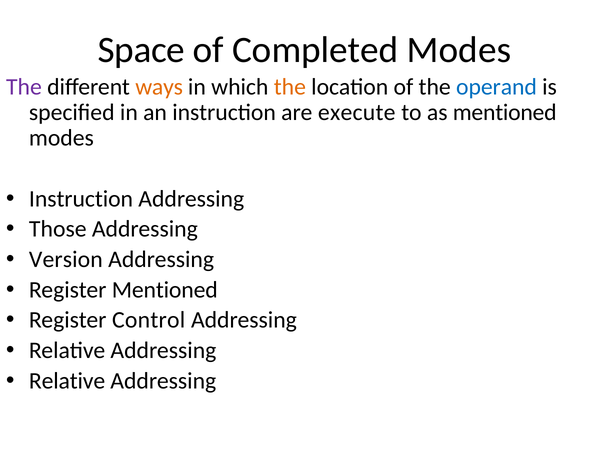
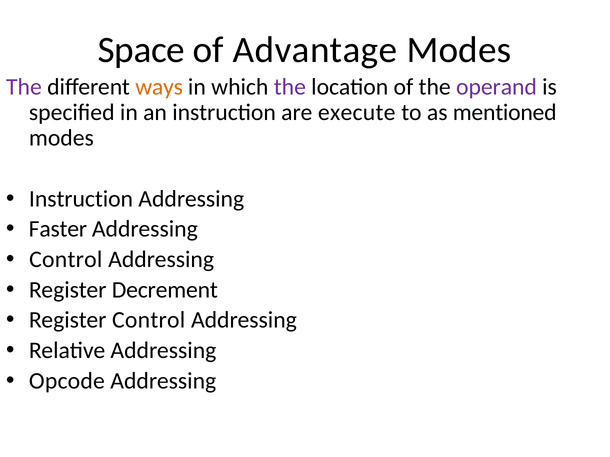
Completed: Completed -> Advantage
the at (290, 87) colour: orange -> purple
operand colour: blue -> purple
Those: Those -> Faster
Version at (66, 260): Version -> Control
Register Mentioned: Mentioned -> Decrement
Relative at (67, 381): Relative -> Opcode
